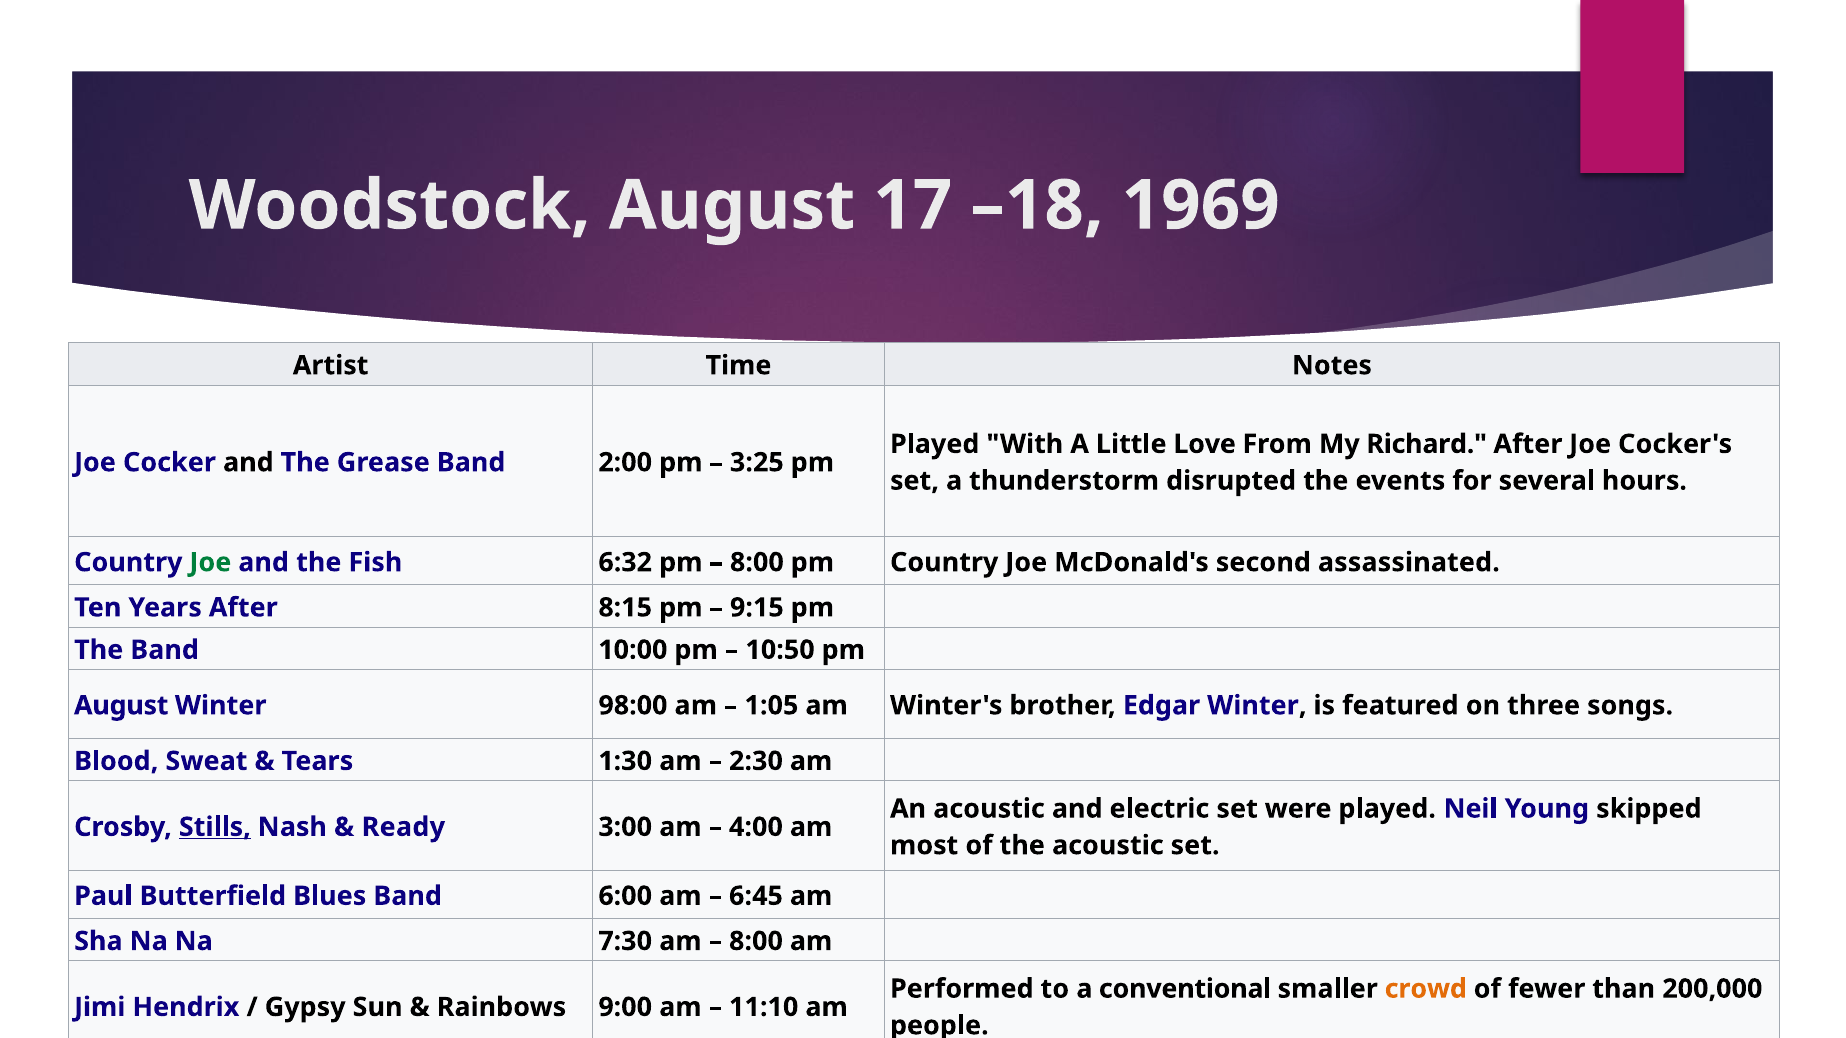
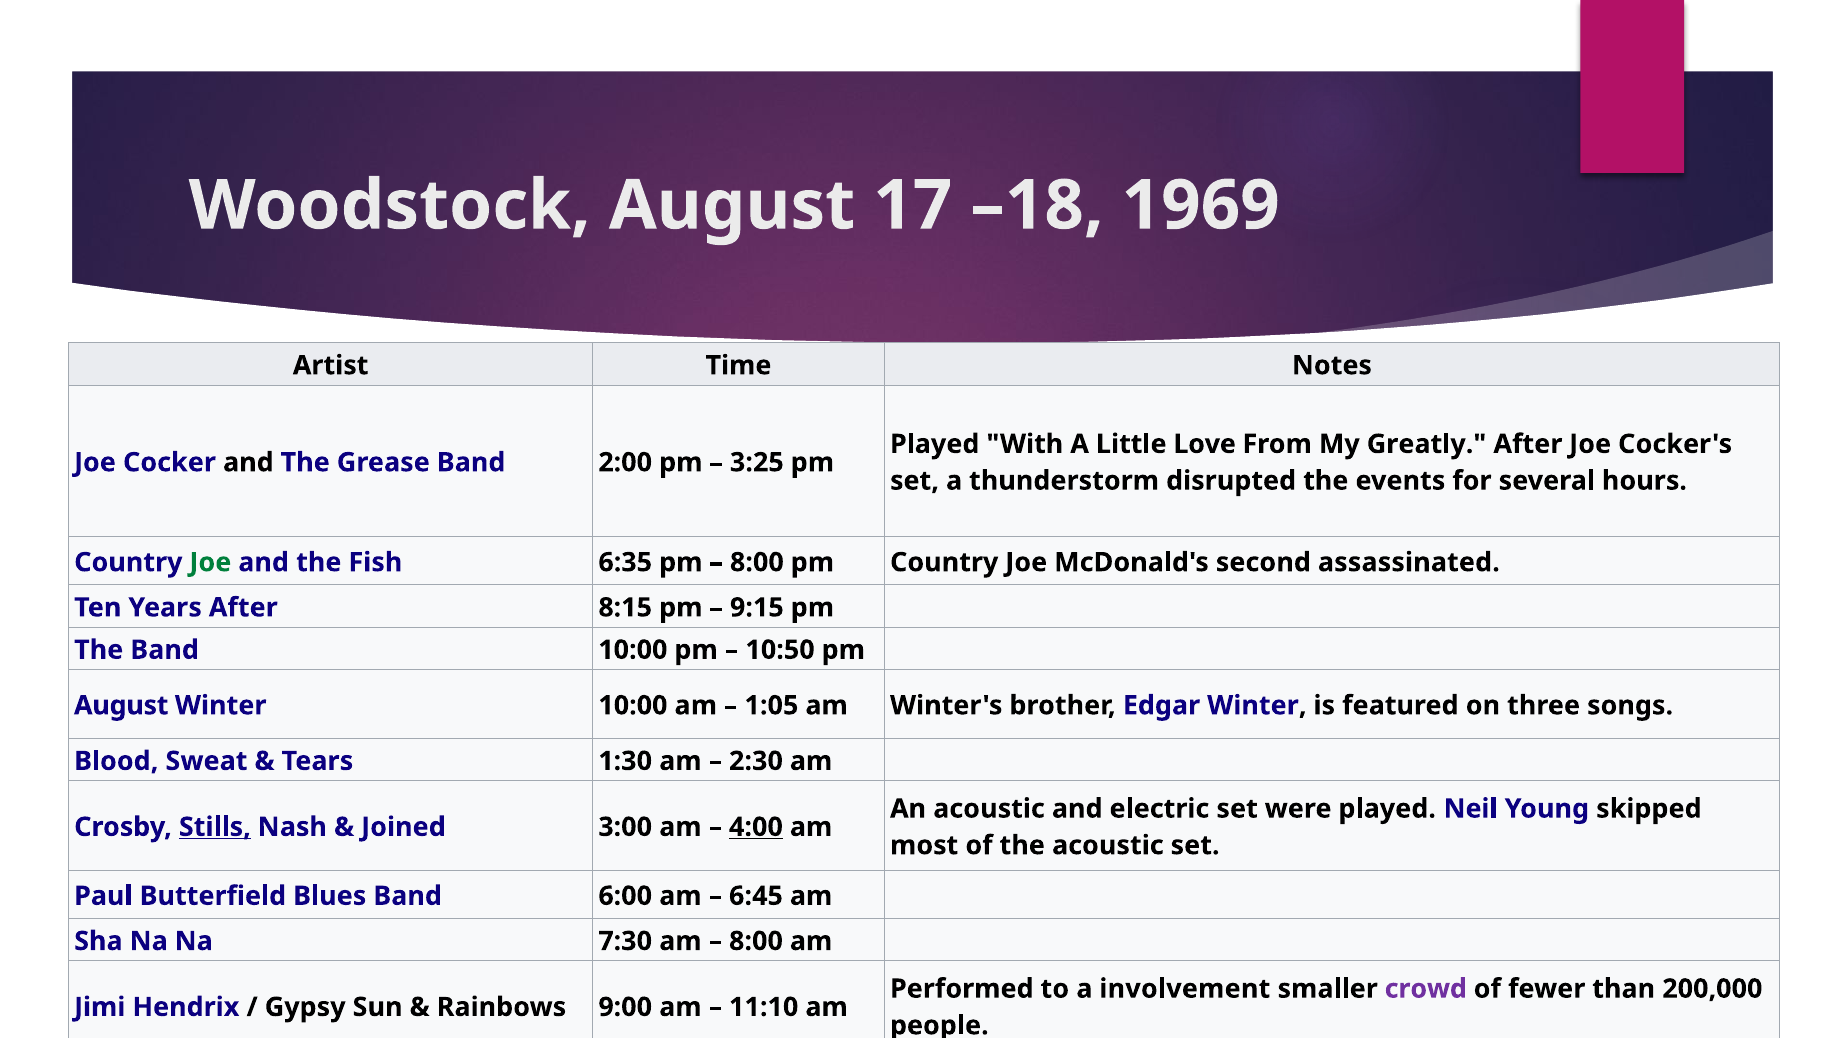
Richard: Richard -> Greatly
6:32: 6:32 -> 6:35
Winter 98:00: 98:00 -> 10:00
Ready: Ready -> Joined
4:00 underline: none -> present
conventional: conventional -> involvement
crowd colour: orange -> purple
